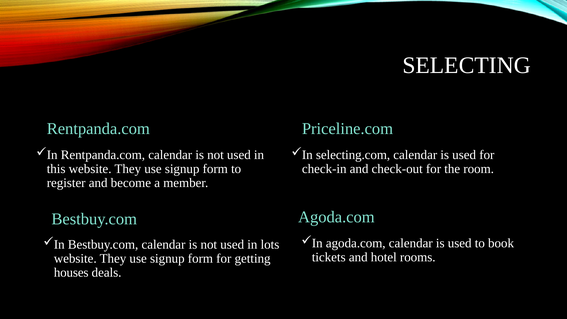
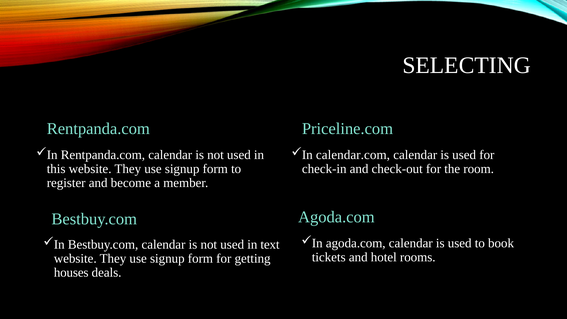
selecting.com: selecting.com -> calendar.com
lots: lots -> text
